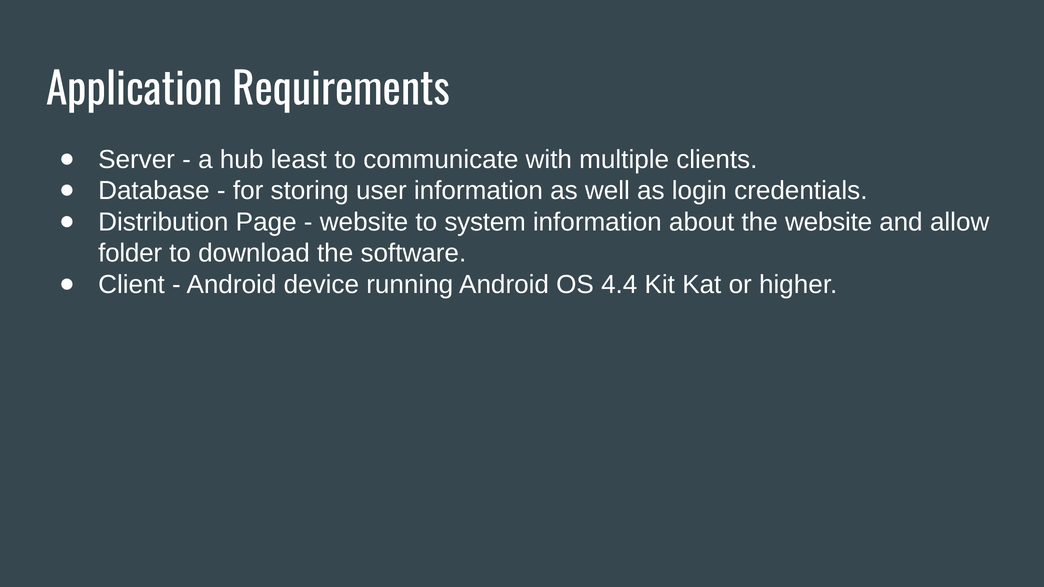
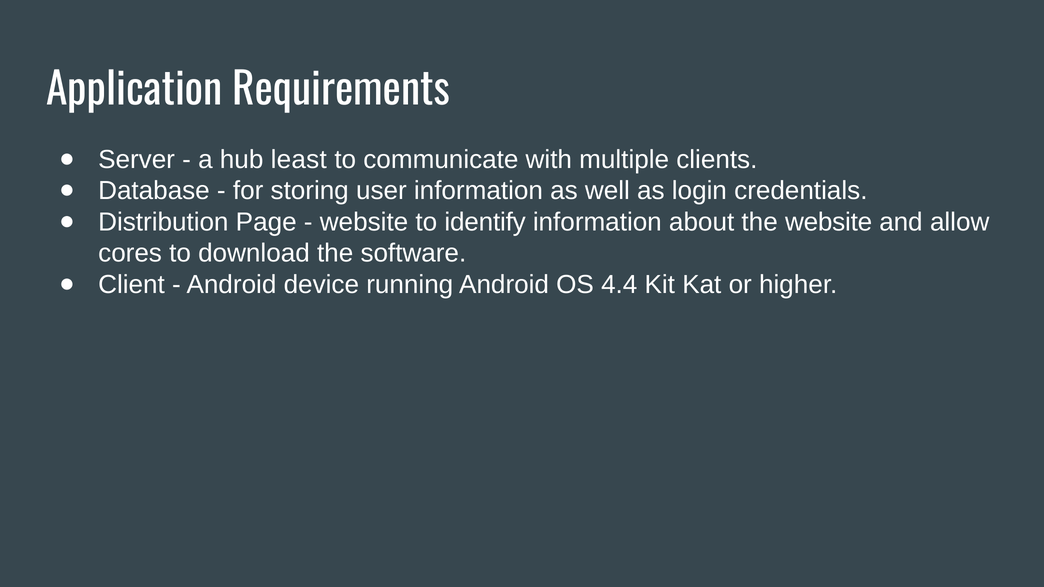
system: system -> identify
folder: folder -> cores
